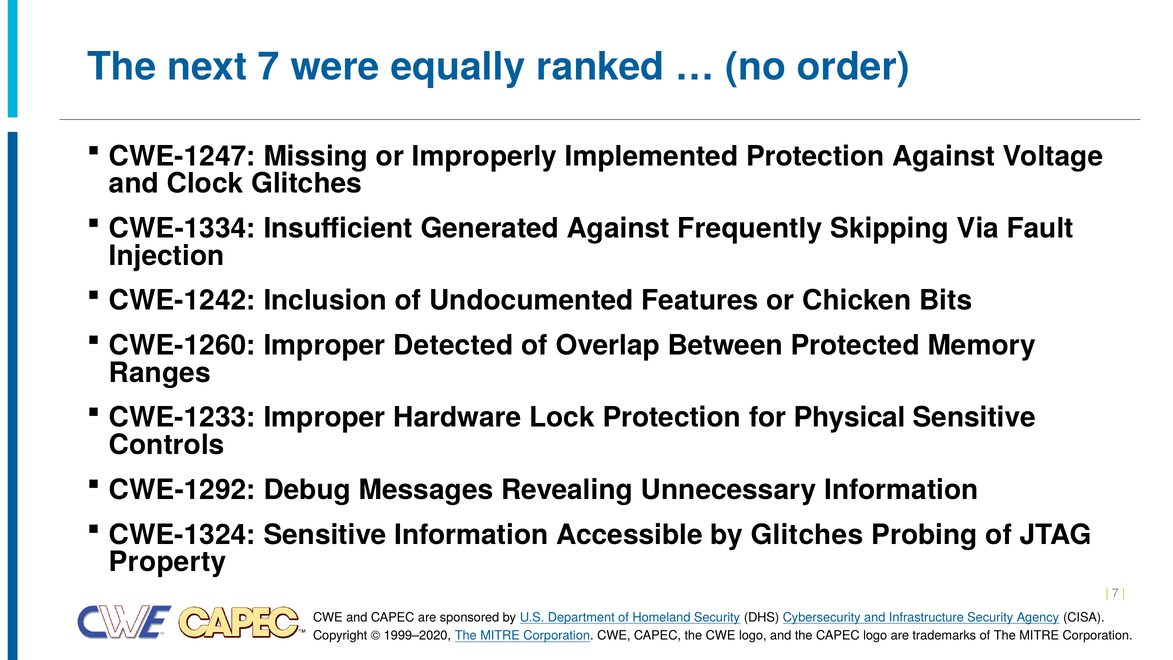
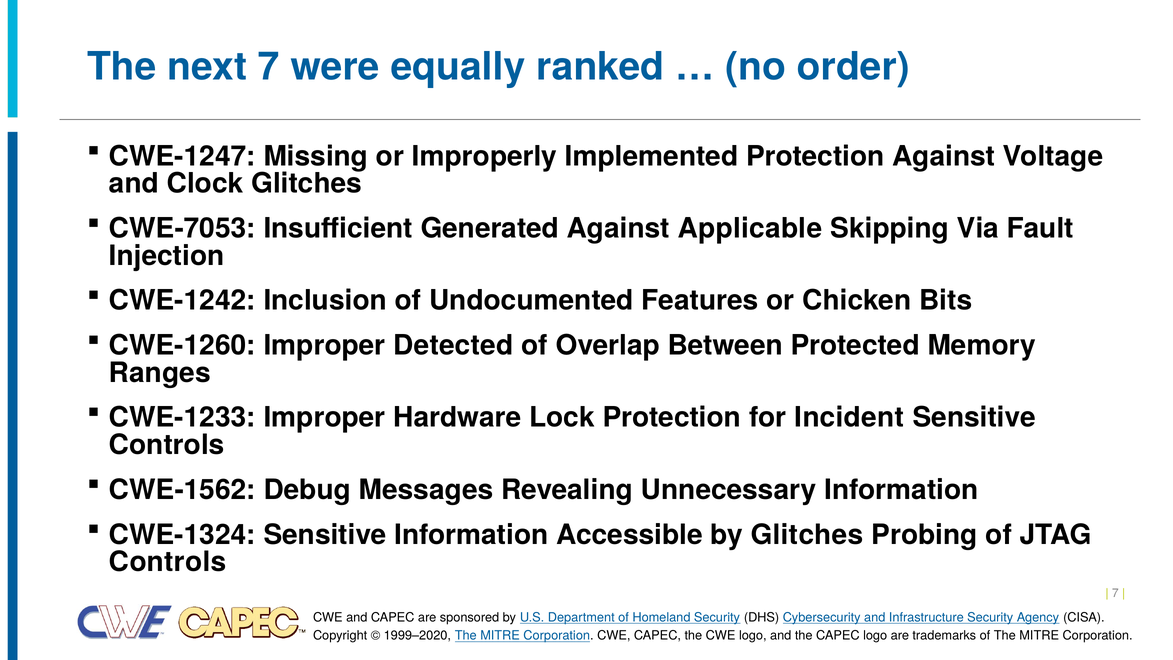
CWE-1334: CWE-1334 -> CWE-7053
Frequently: Frequently -> Applicable
Physical: Physical -> Incident
CWE-1292: CWE-1292 -> CWE-1562
Property at (168, 562): Property -> Controls
